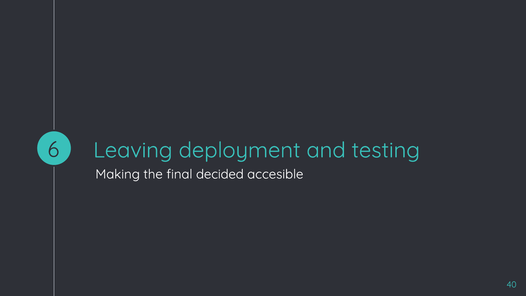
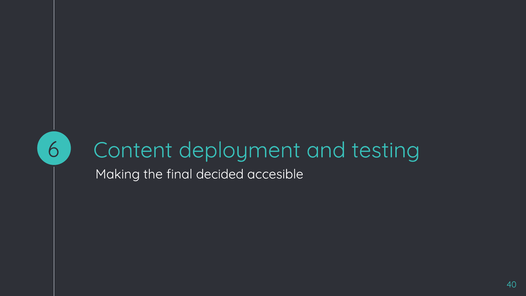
Leaving: Leaving -> Content
